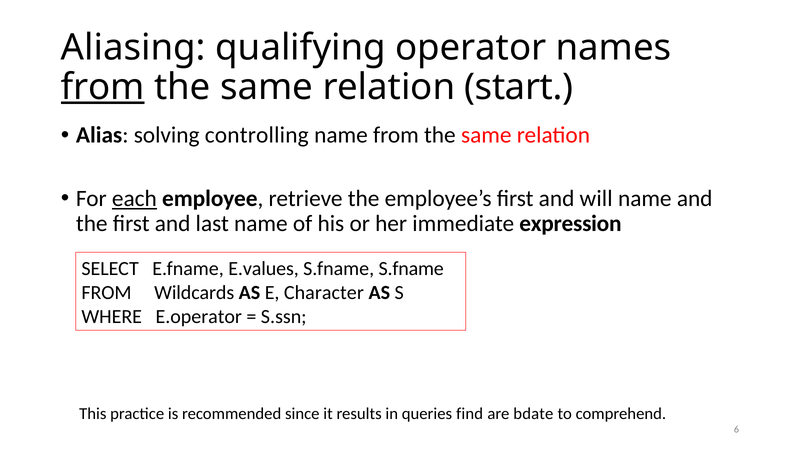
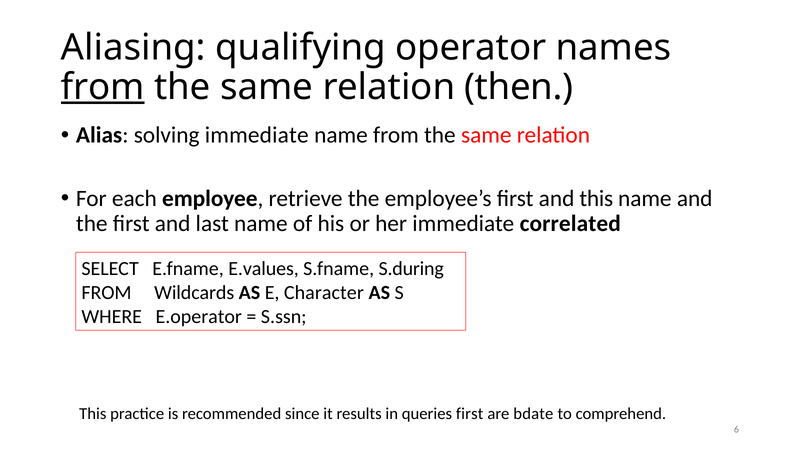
start: start -> then
solving controlling: controlling -> immediate
each underline: present -> none
and will: will -> this
expression: expression -> correlated
S.fname S.fname: S.fname -> S.during
queries find: find -> first
